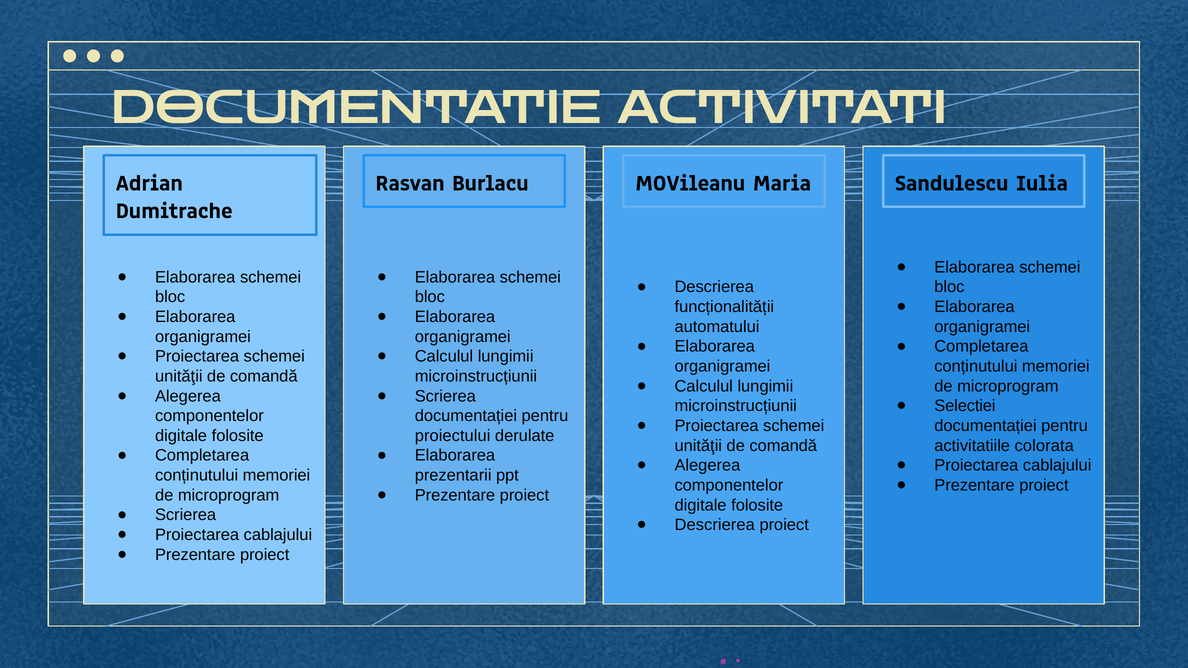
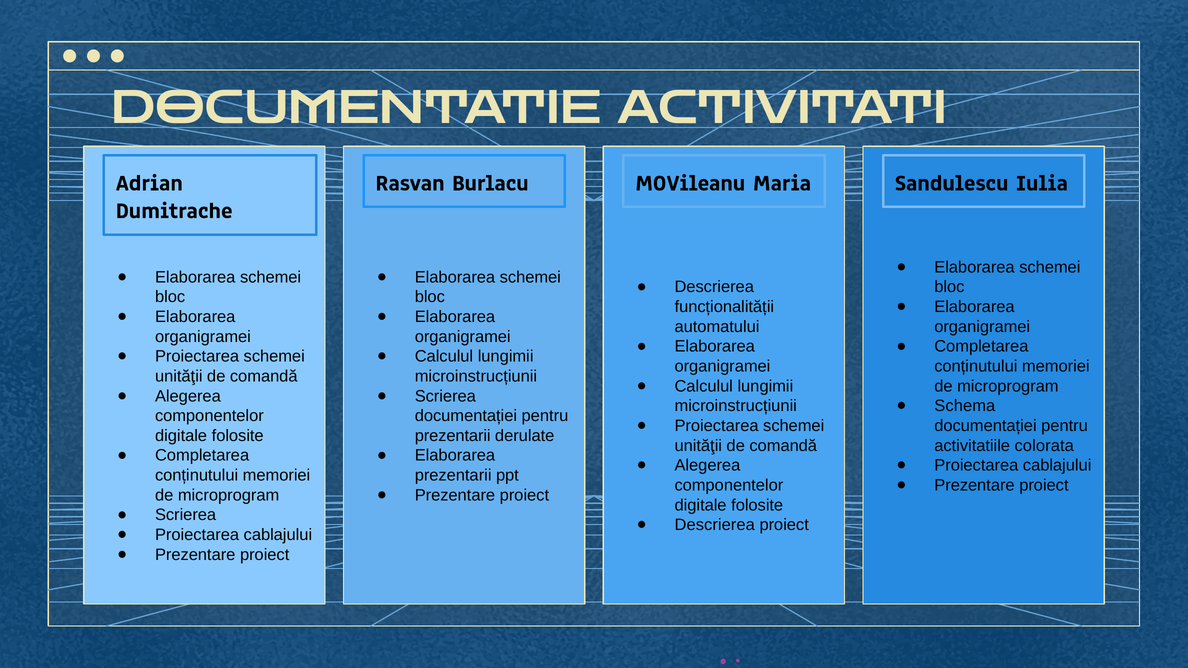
Selectiei: Selectiei -> Schema
proiectului at (453, 436): proiectului -> prezentarii
